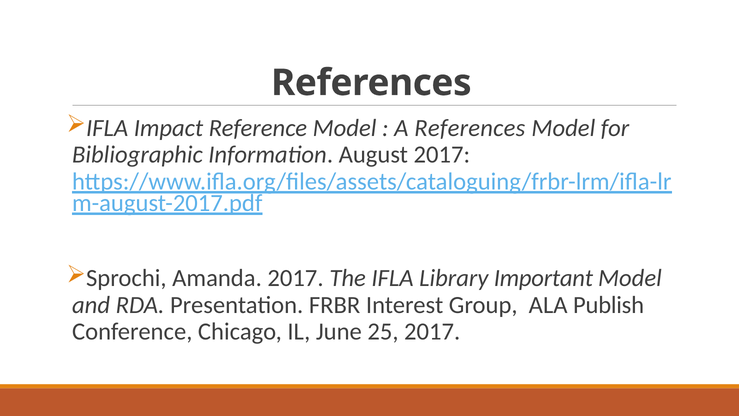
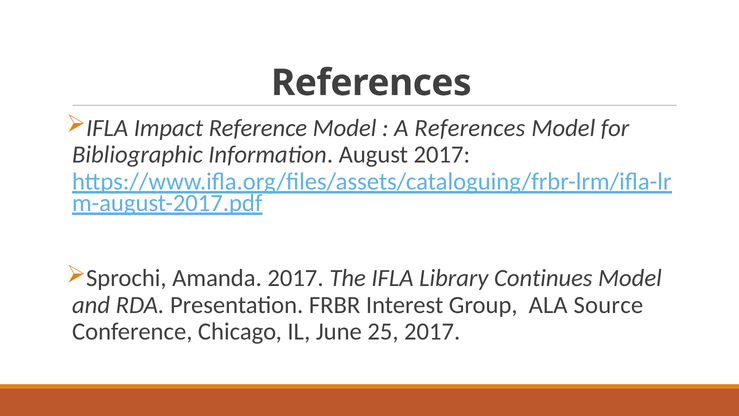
Important: Important -> Continues
Publish: Publish -> Source
